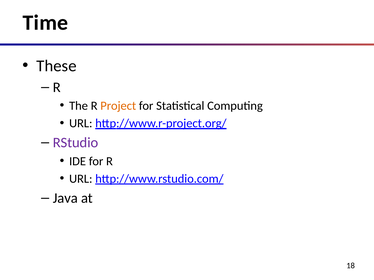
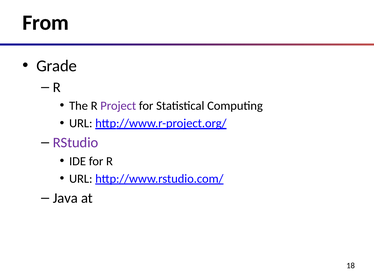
Time: Time -> From
These: These -> Grade
Project colour: orange -> purple
